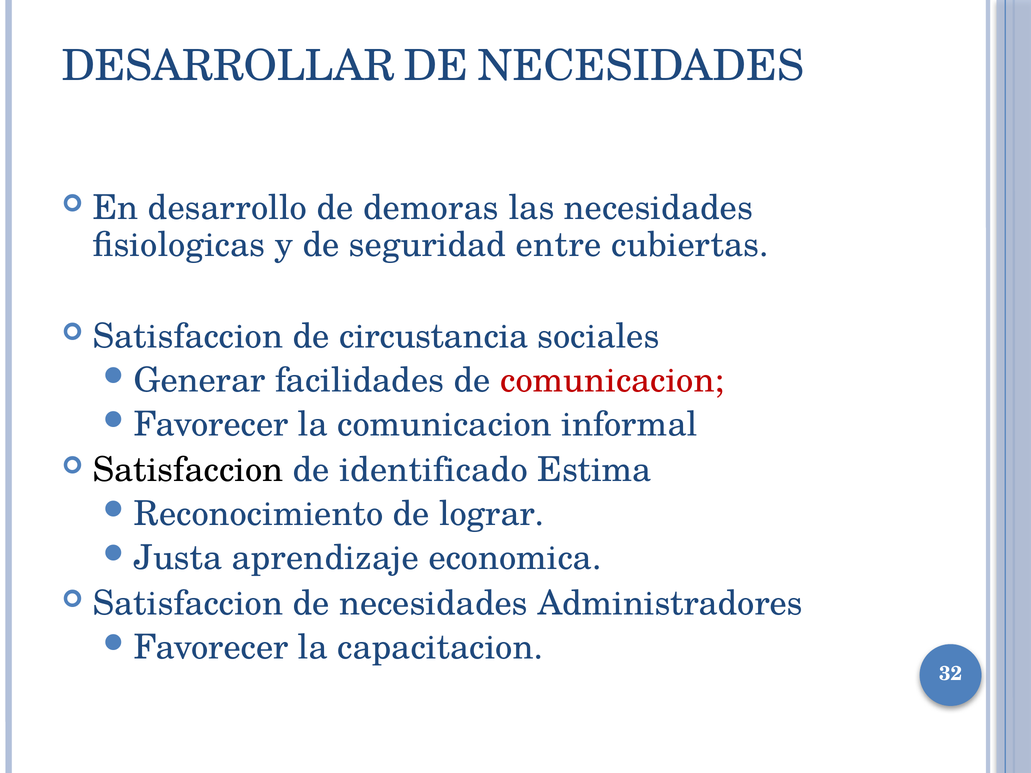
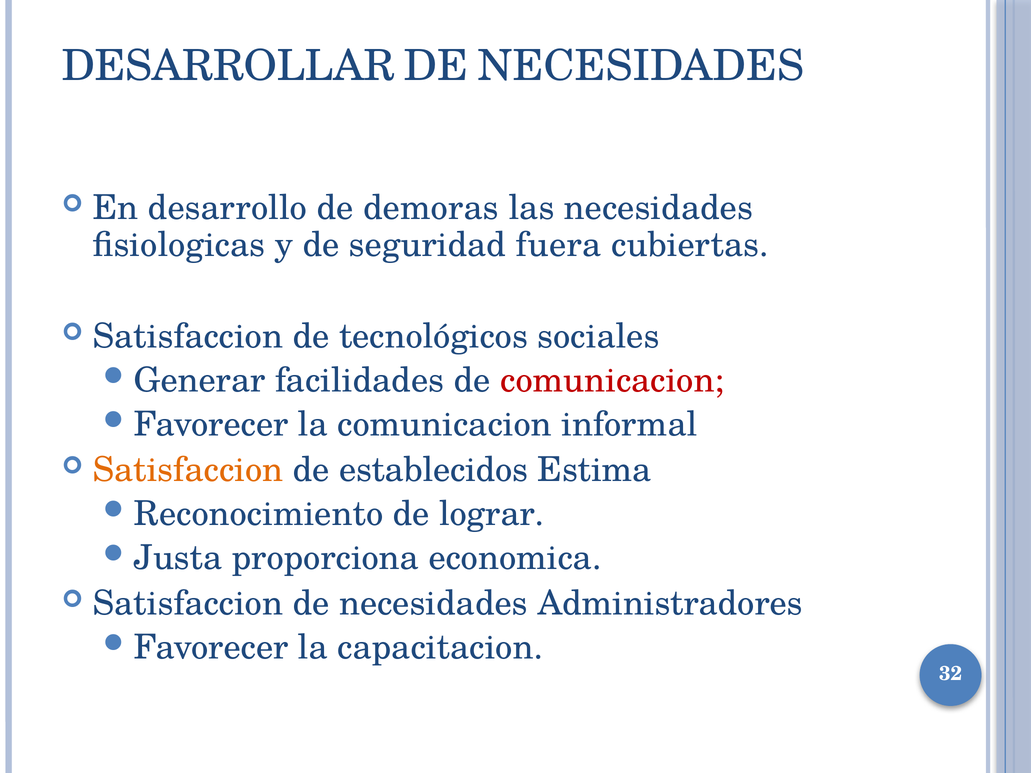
entre: entre -> fuera
circustancia: circustancia -> tecnológicos
Satisfaccion at (188, 470) colour: black -> orange
identificado: identificado -> establecidos
aprendizaje: aprendizaje -> proporciona
